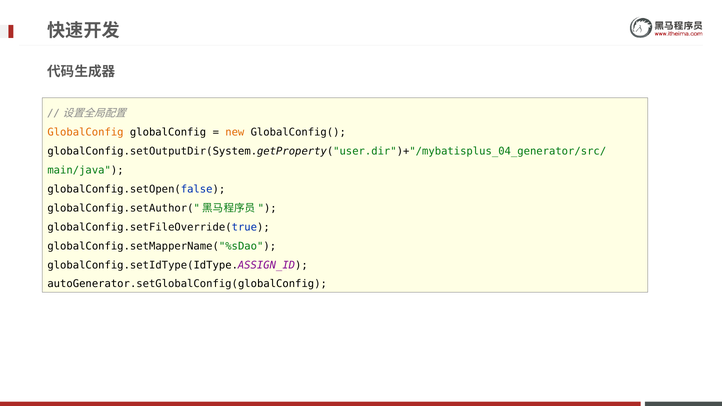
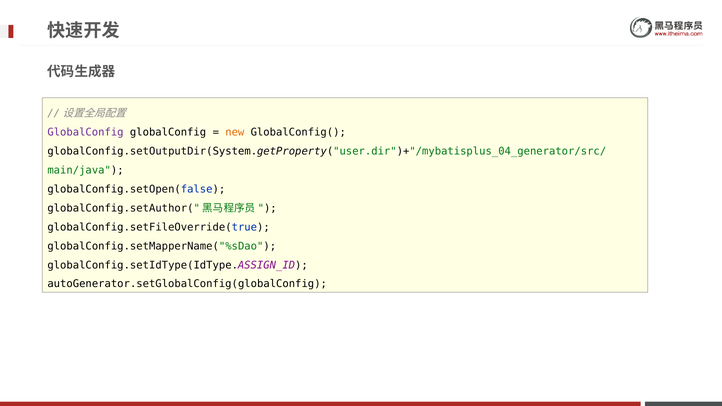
GlobalConfig at (85, 132) colour: orange -> purple
